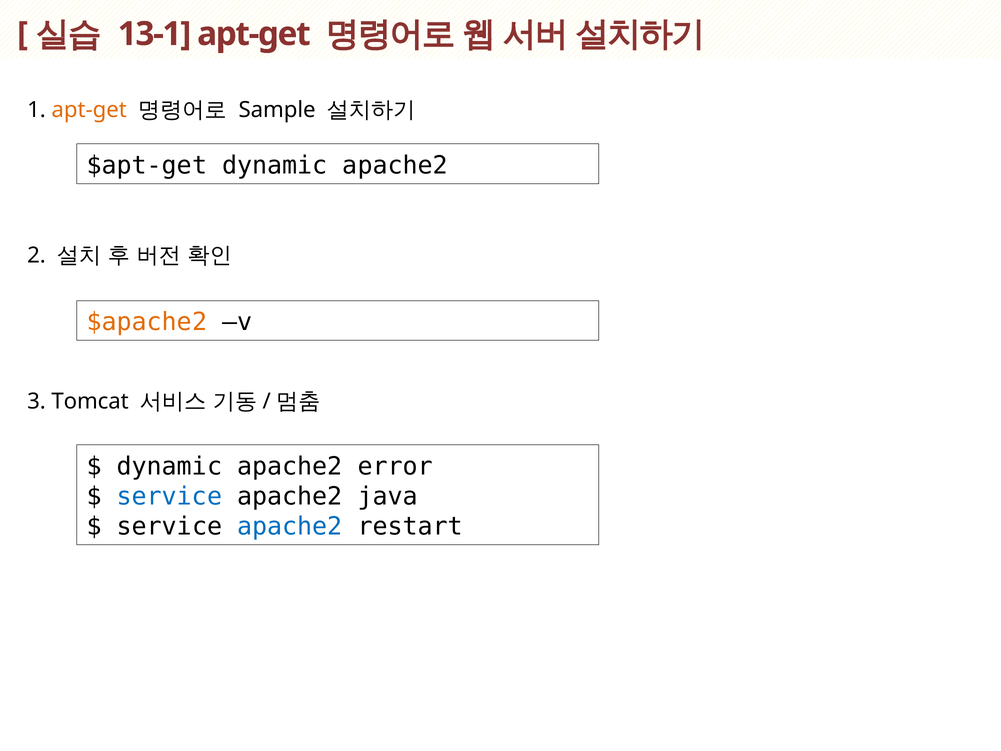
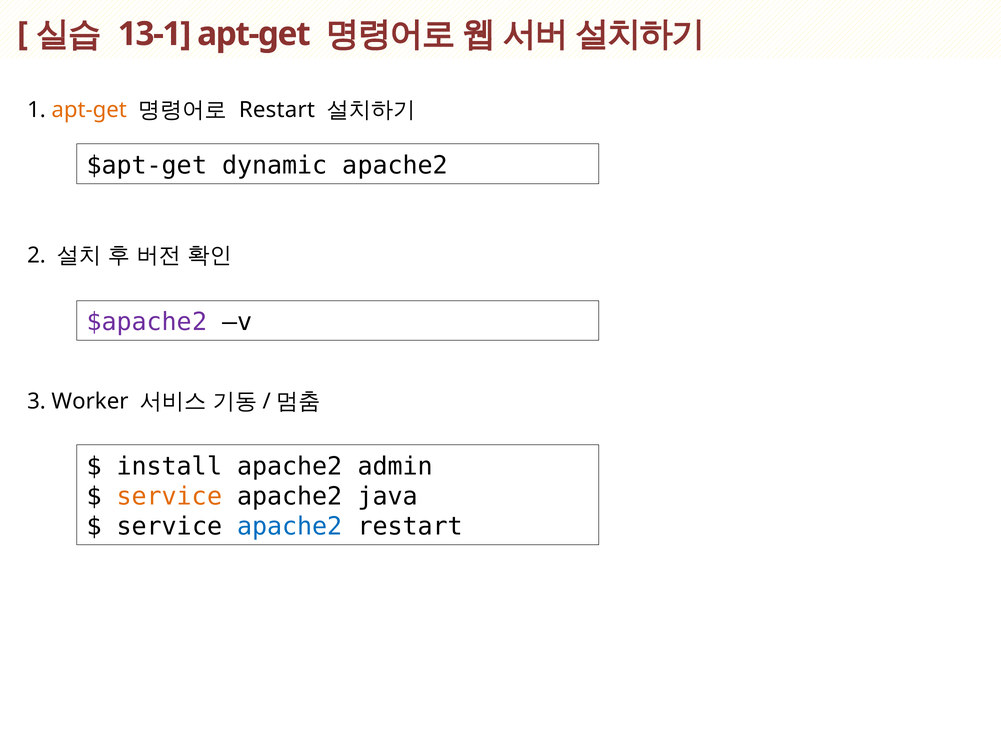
Sample at (277, 110): Sample -> Restart
$apache2 colour: orange -> purple
Tomcat: Tomcat -> Worker
dynamic at (169, 466): dynamic -> install
error: error -> admin
service at (169, 496) colour: blue -> orange
